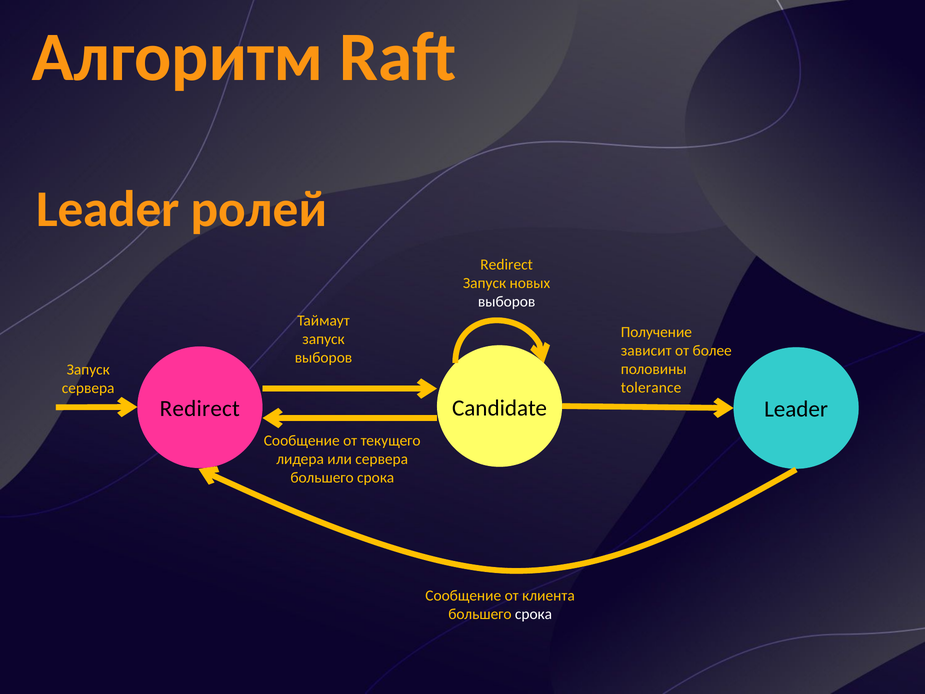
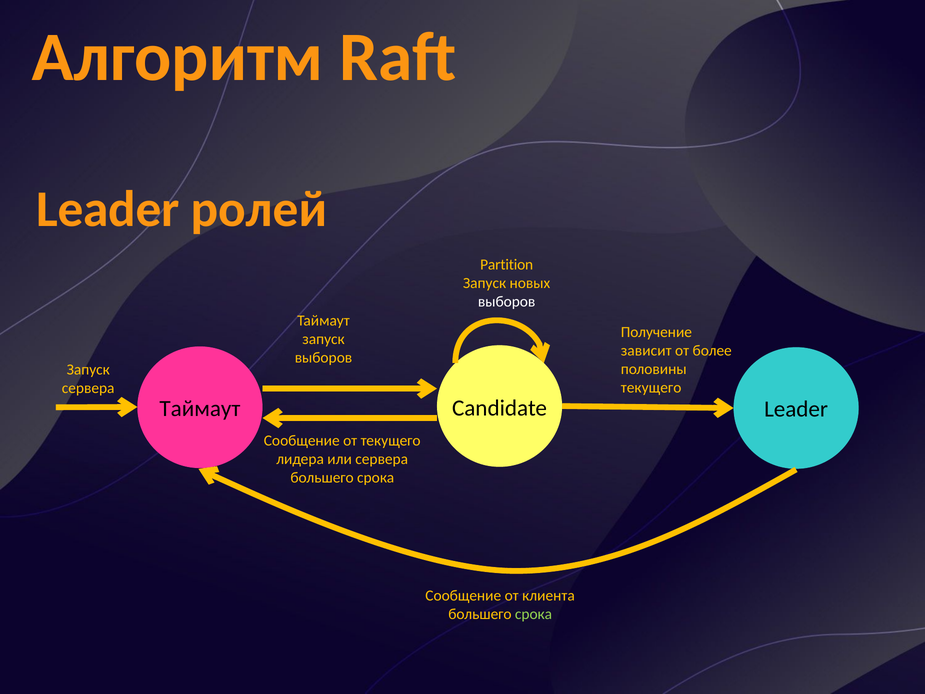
Redirect at (507, 265): Redirect -> Partition
tolerance at (651, 388): tolerance -> текущего
Redirect at (200, 408): Redirect -> Таймаут
срока at (534, 614) colour: white -> light green
